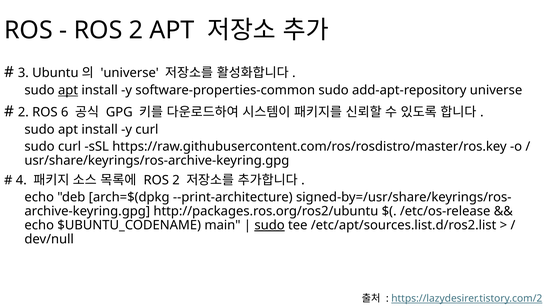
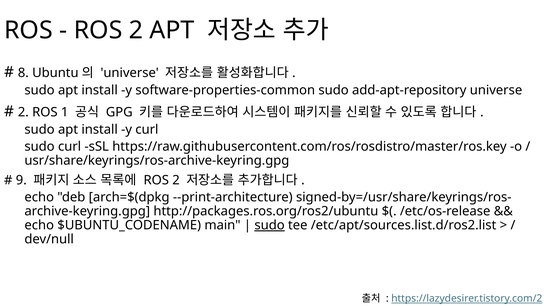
3: 3 -> 8
apt at (68, 90) underline: present -> none
6: 6 -> 1
4: 4 -> 9
